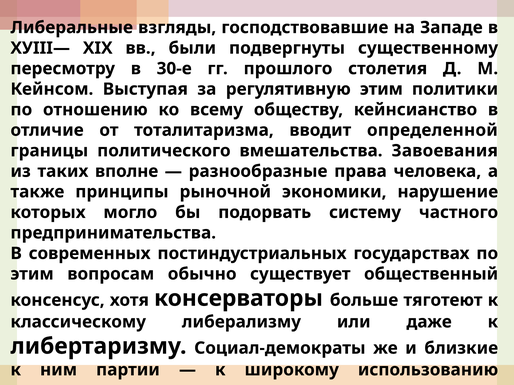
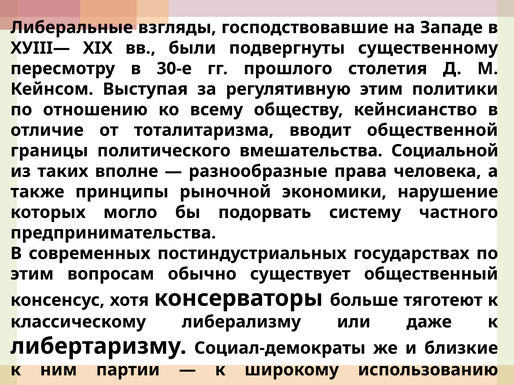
определенной: определенной -> общественной
вмешательства Завоевания: Завоевания -> Социальной
